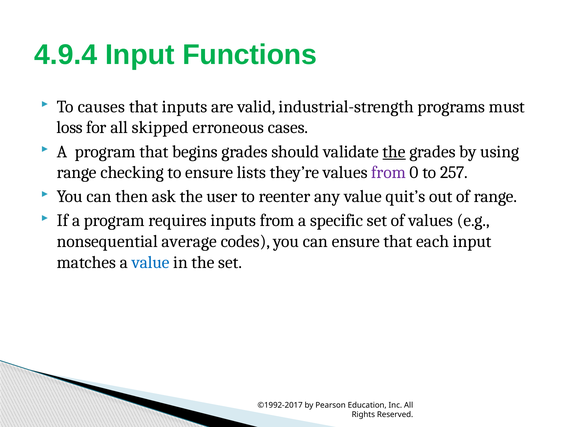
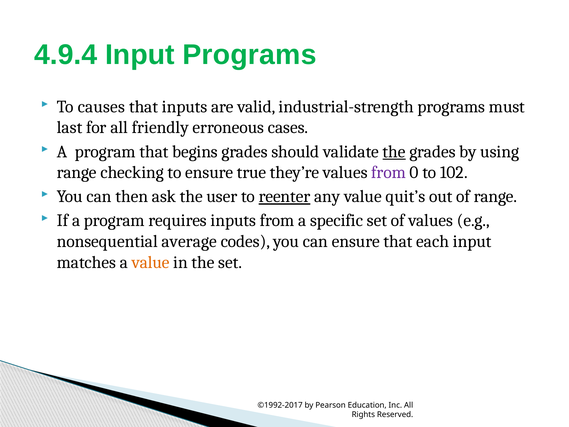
Input Functions: Functions -> Programs
loss: loss -> last
skipped: skipped -> friendly
lists: lists -> true
257: 257 -> 102
reenter underline: none -> present
value at (151, 262) colour: blue -> orange
